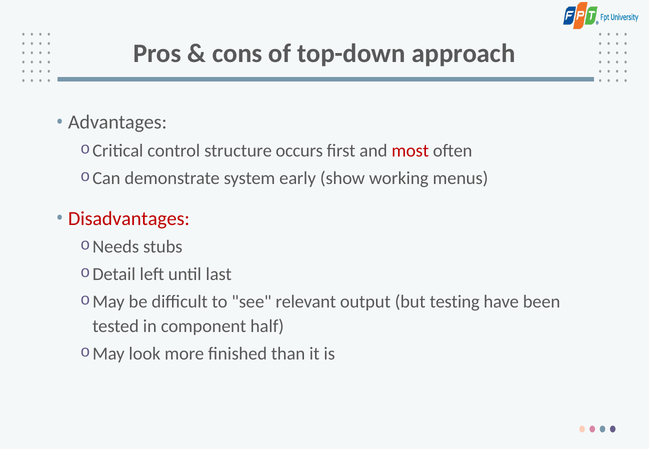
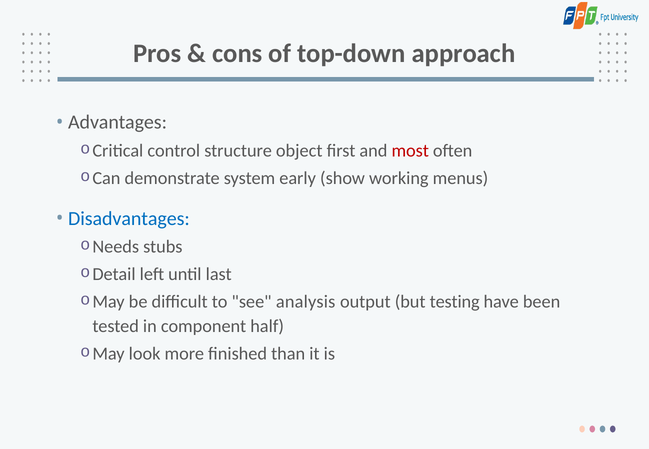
occurs: occurs -> object
Disadvantages colour: red -> blue
relevant: relevant -> analysis
